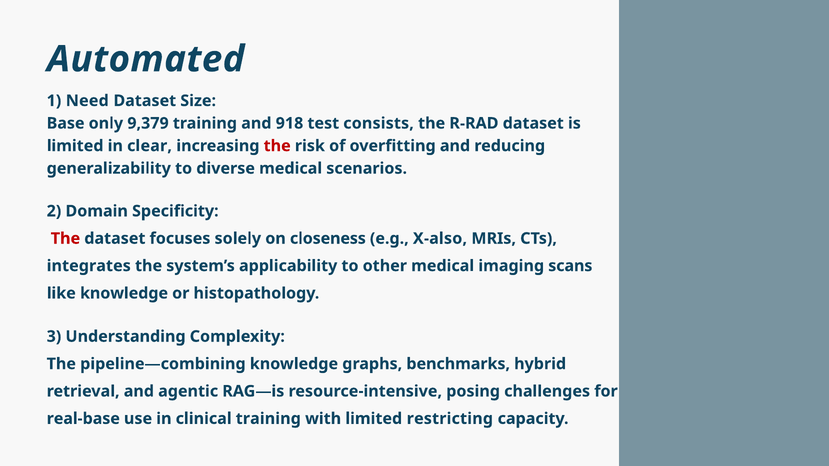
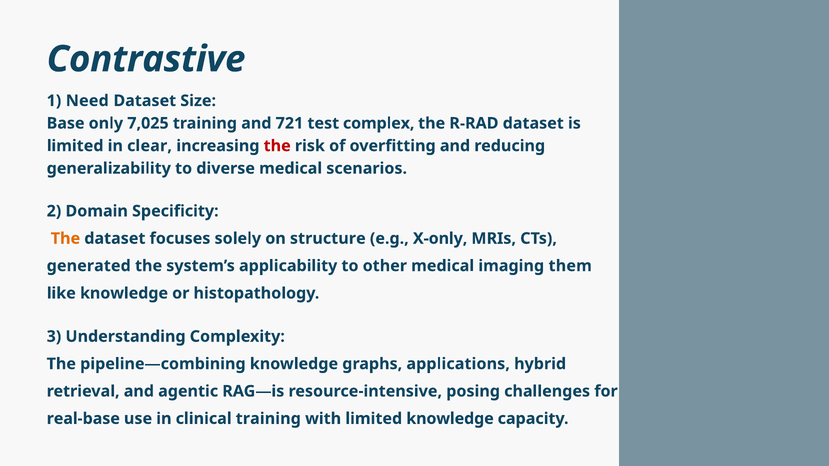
Automated: Automated -> Contrastive
9,379: 9,379 -> 7,025
918: 918 -> 721
consists: consists -> complex
The at (65, 239) colour: red -> orange
closeness: closeness -> structure
X-also: X-also -> X-only
integrates: integrates -> generated
scans: scans -> them
benchmarks: benchmarks -> applications
limited restricting: restricting -> knowledge
